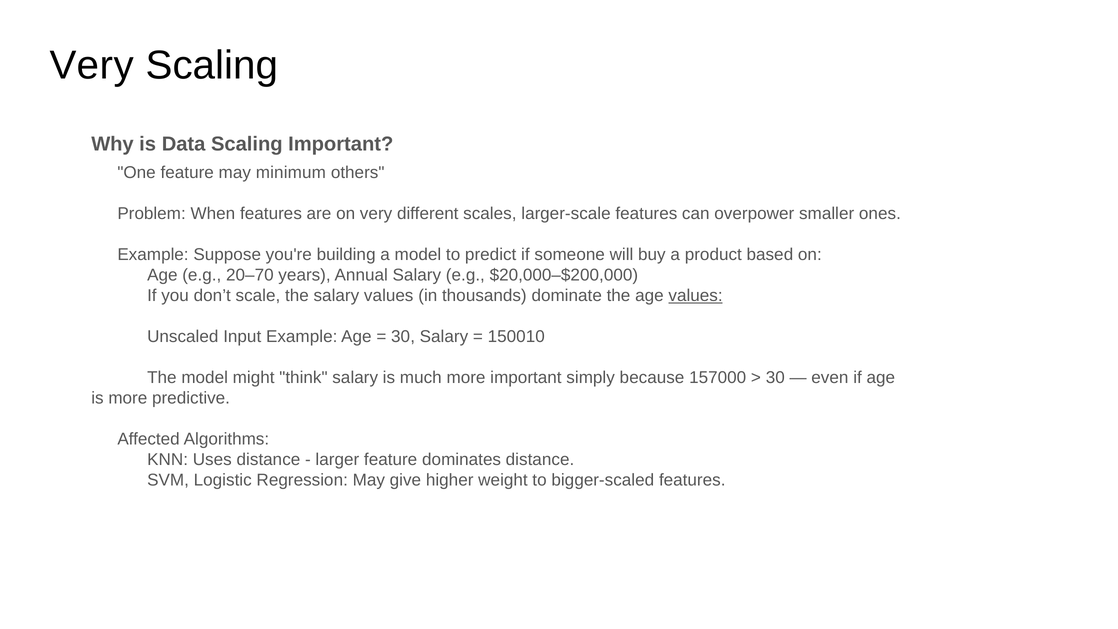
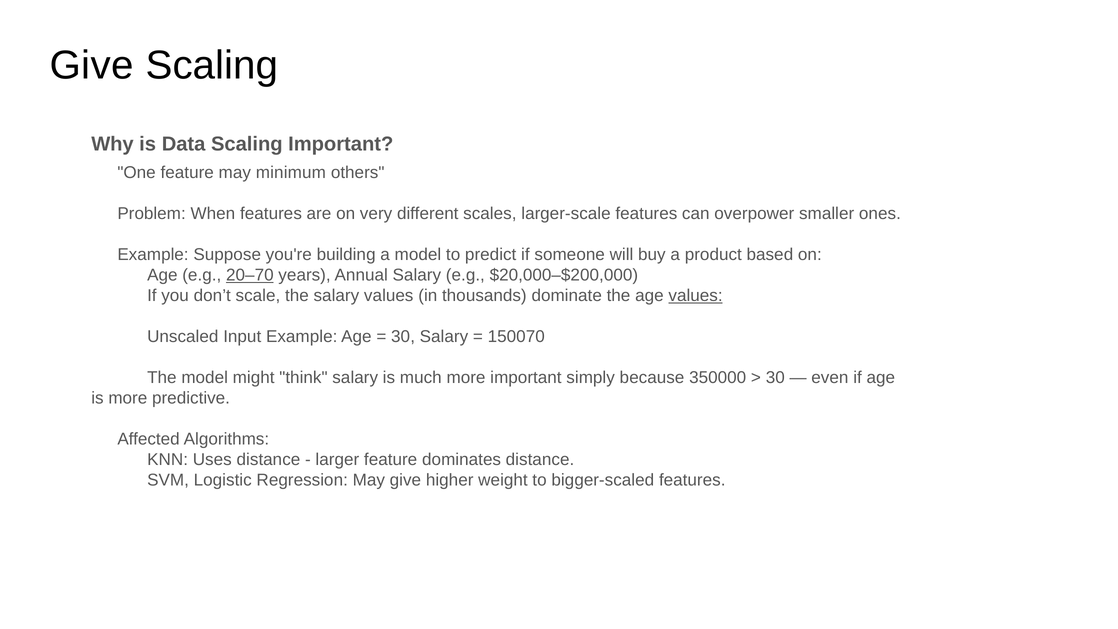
Very at (92, 66): Very -> Give
20–70 underline: none -> present
150010: 150010 -> 150070
157000: 157000 -> 350000
